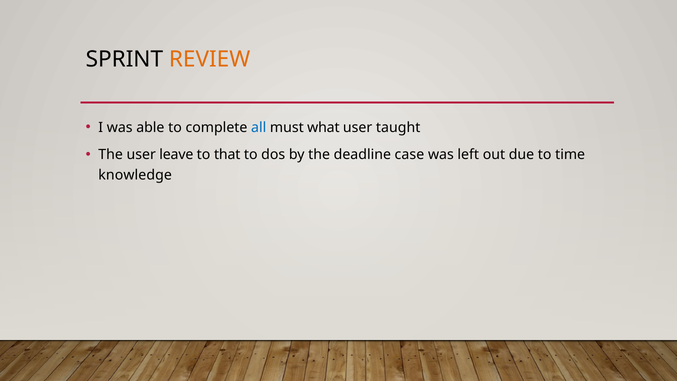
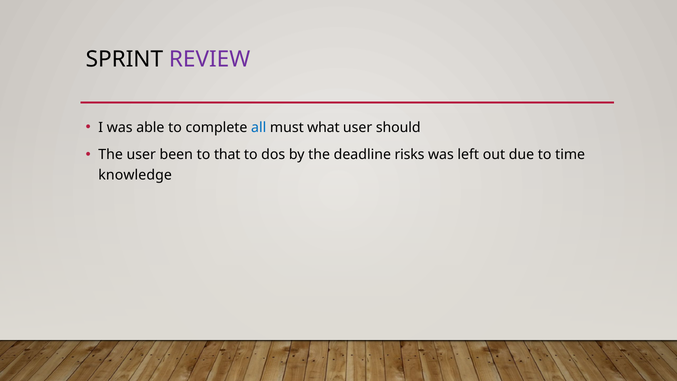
REVIEW colour: orange -> purple
taught: taught -> should
leave: leave -> been
case: case -> risks
